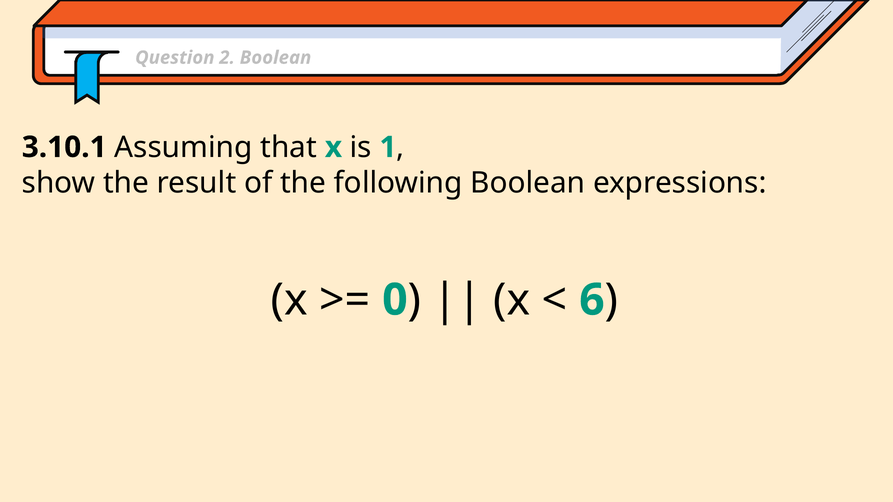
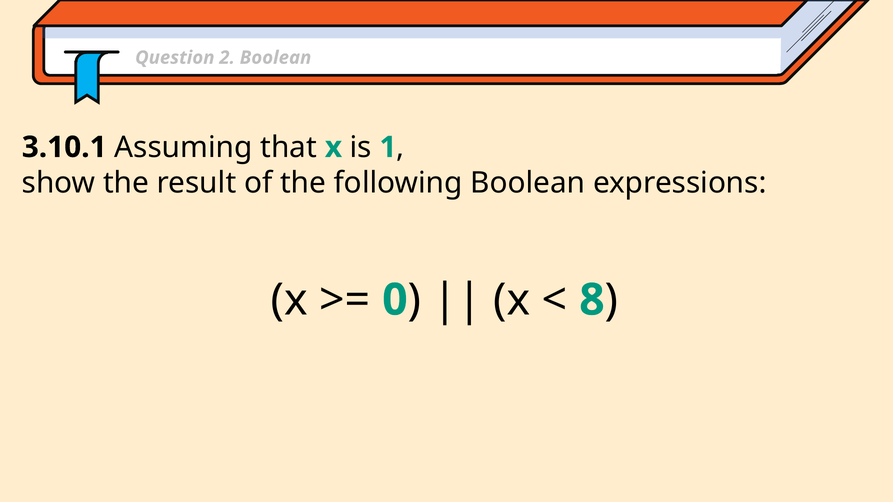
6: 6 -> 8
